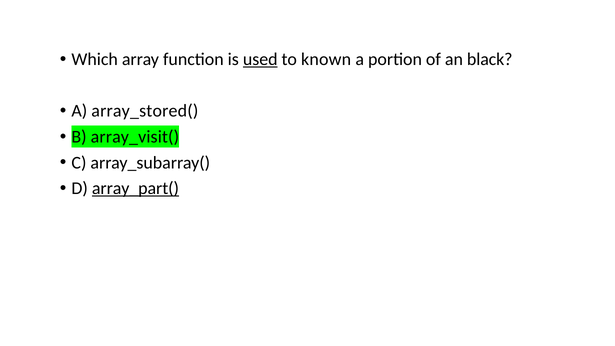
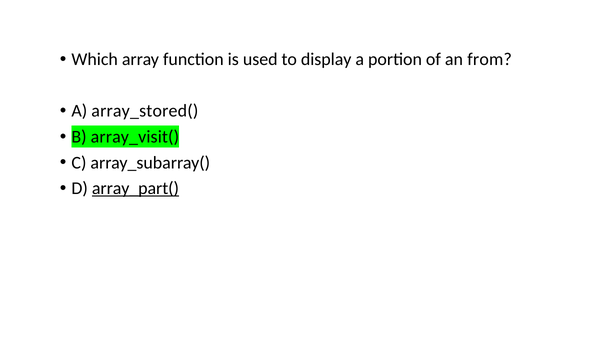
used underline: present -> none
known: known -> display
black: black -> from
